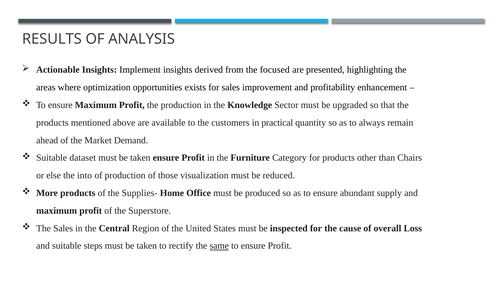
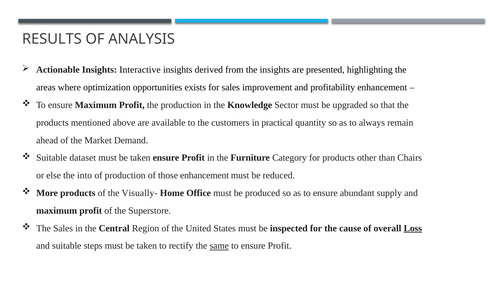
Implement: Implement -> Interactive
the focused: focused -> insights
those visualization: visualization -> enhancement
Supplies-: Supplies- -> Visually-
Loss underline: none -> present
